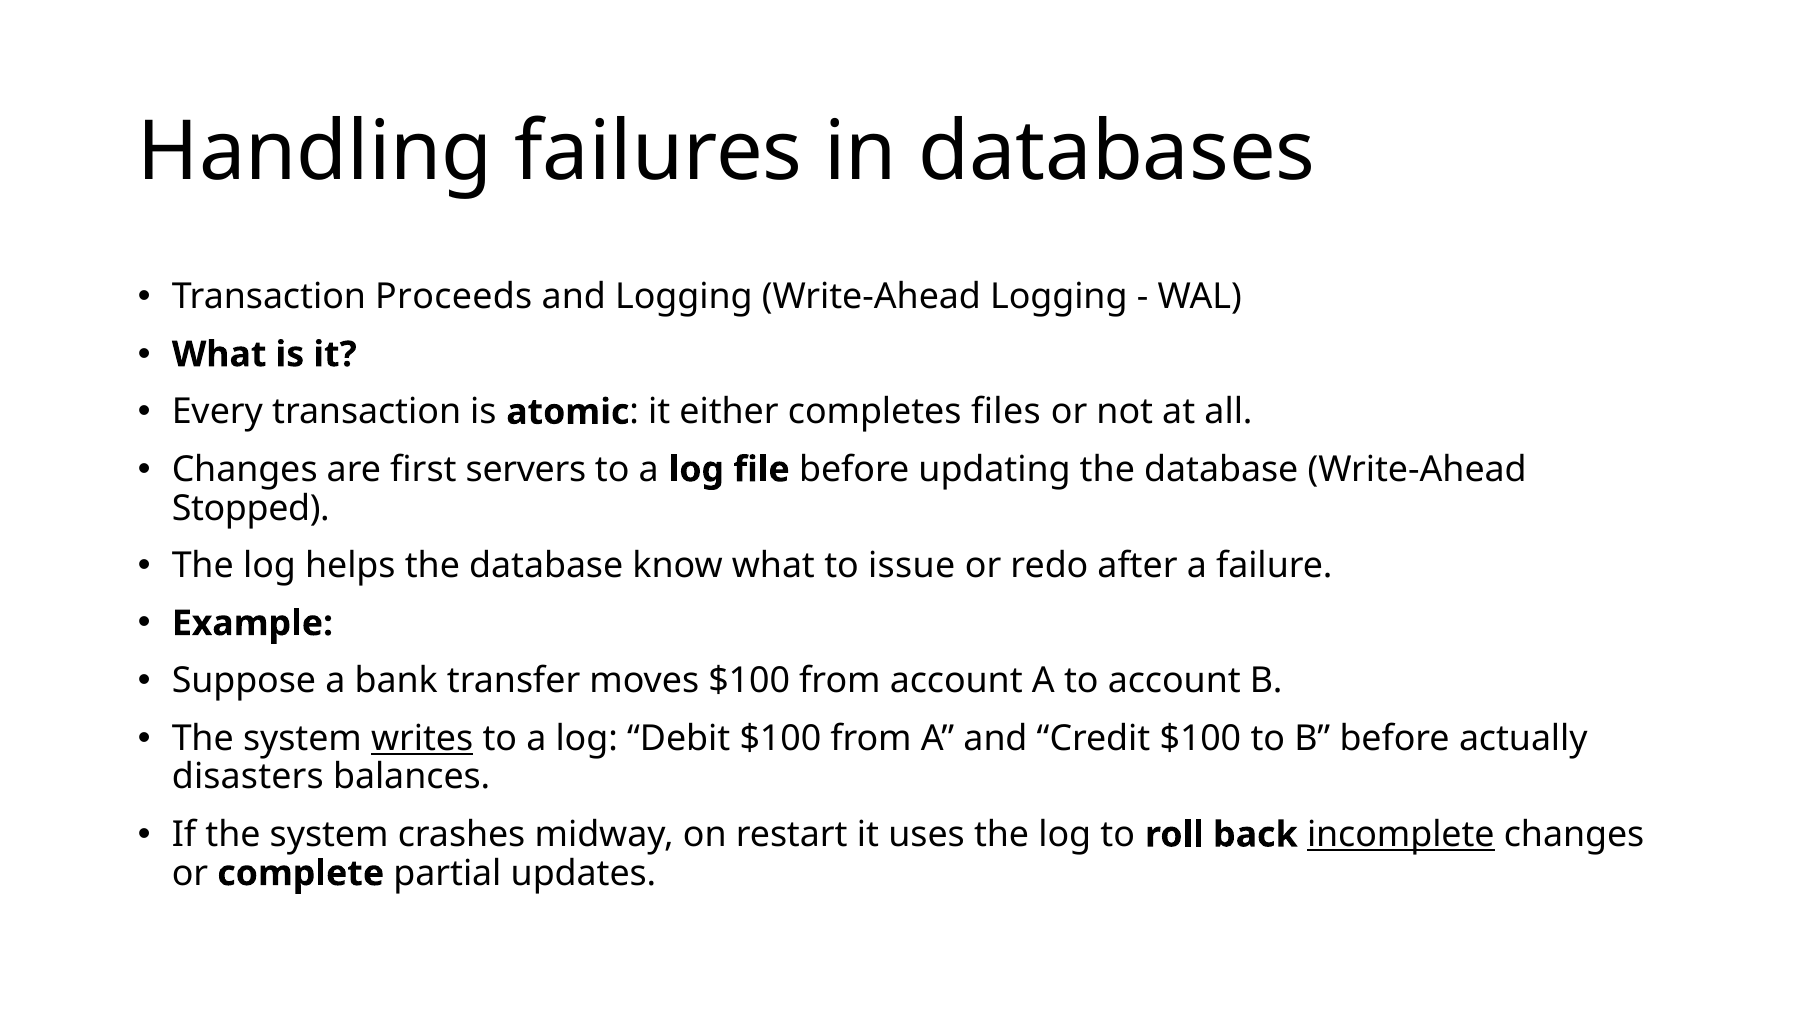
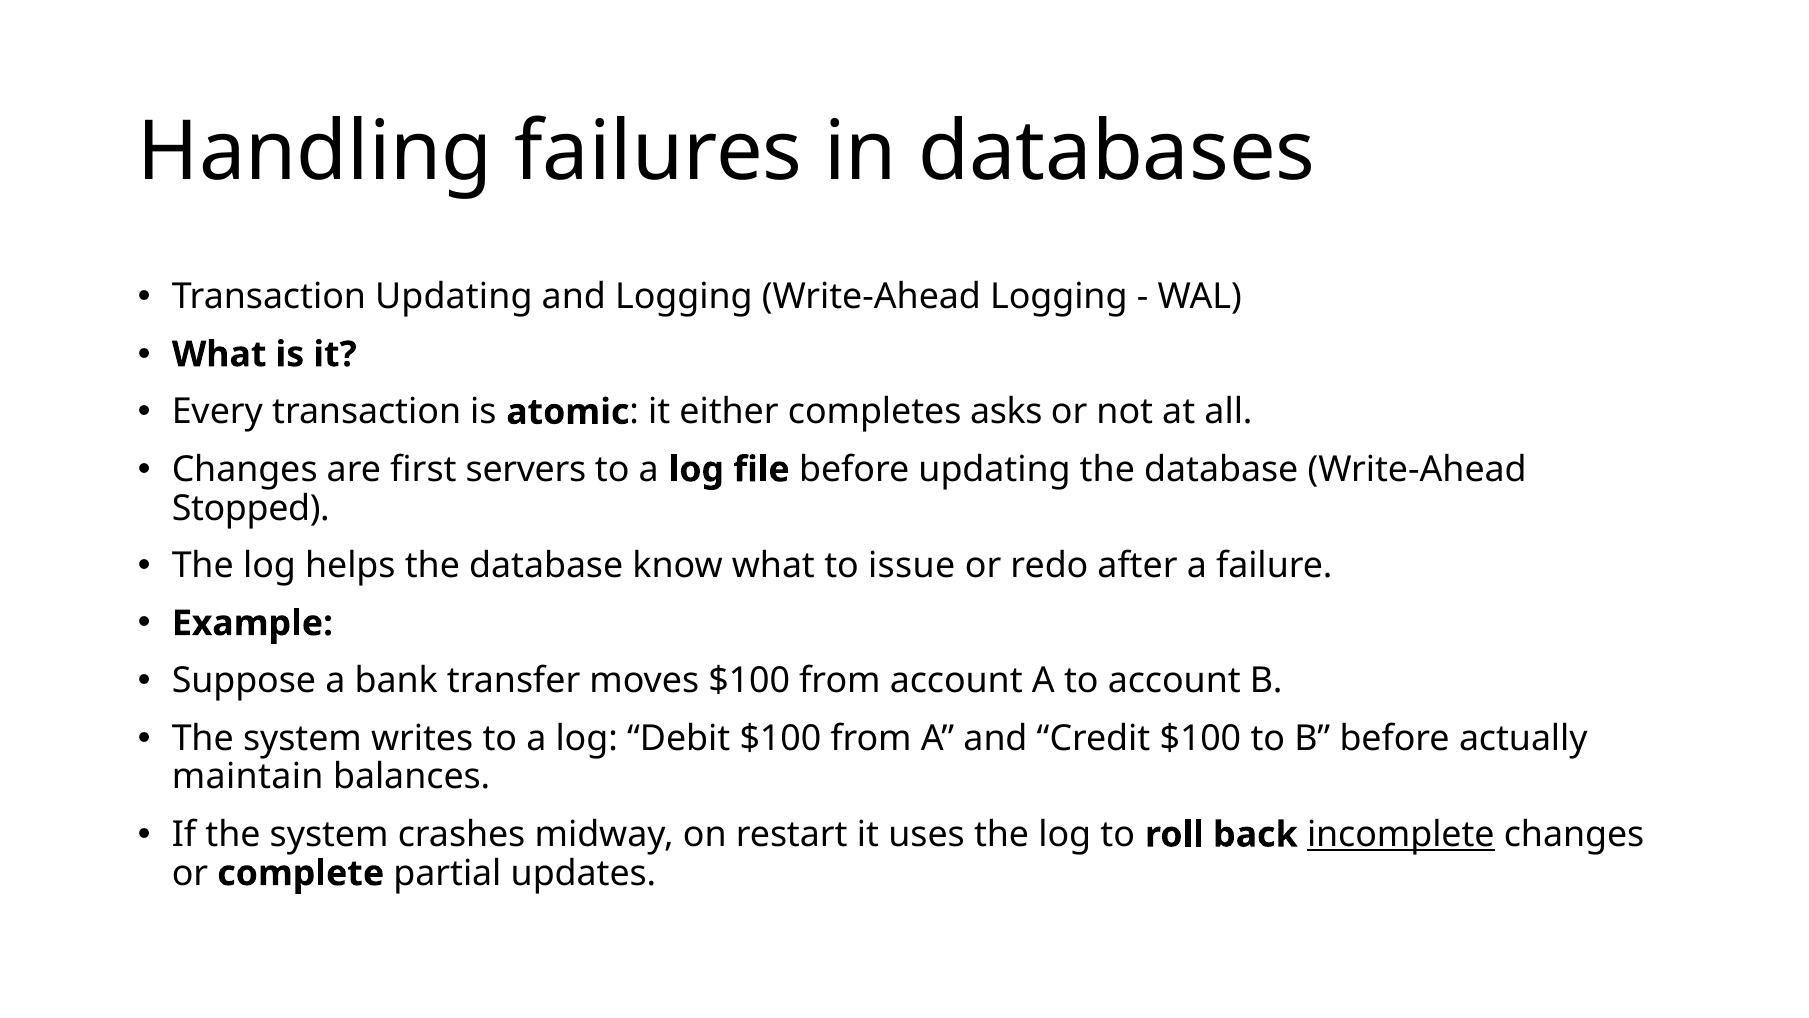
Transaction Proceeds: Proceeds -> Updating
files: files -> asks
writes underline: present -> none
disasters: disasters -> maintain
